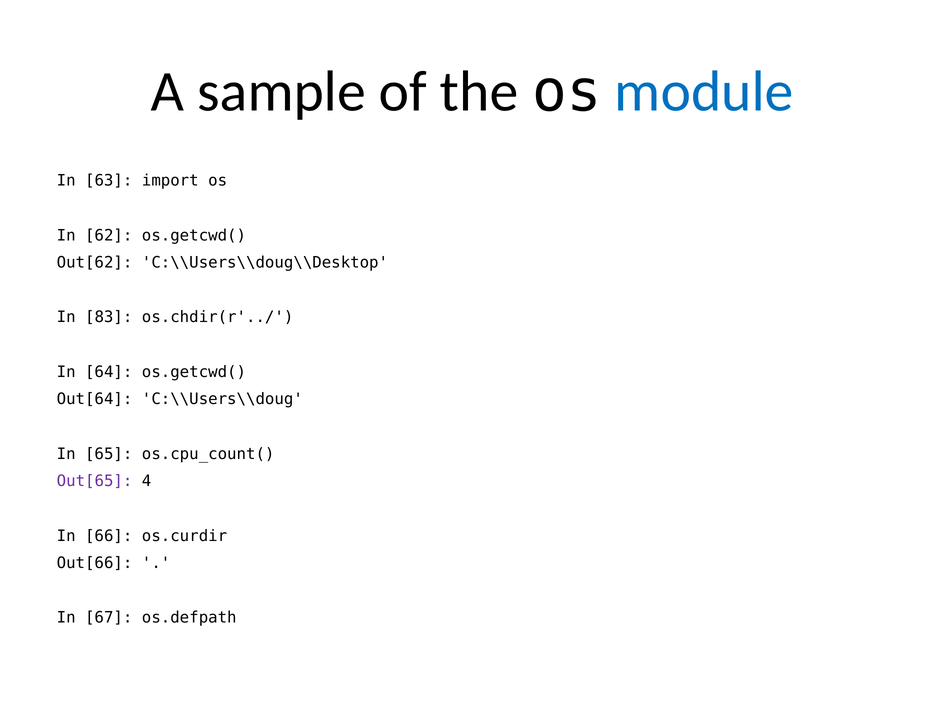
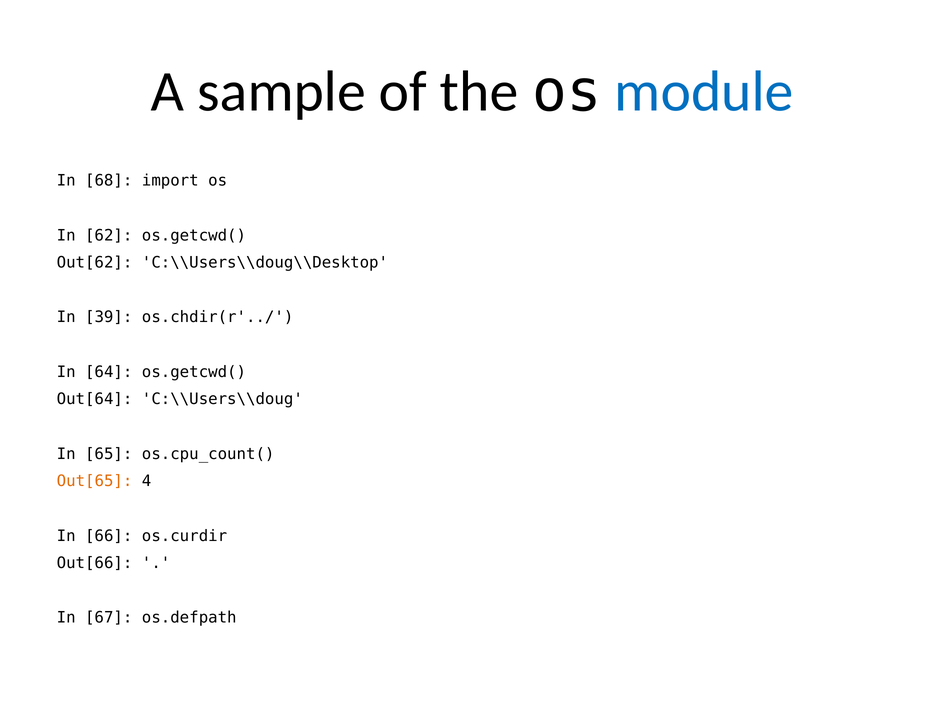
63: 63 -> 68
83: 83 -> 39
Out[65 colour: purple -> orange
